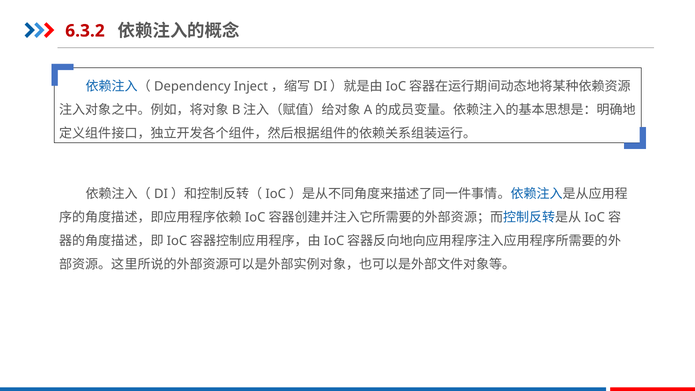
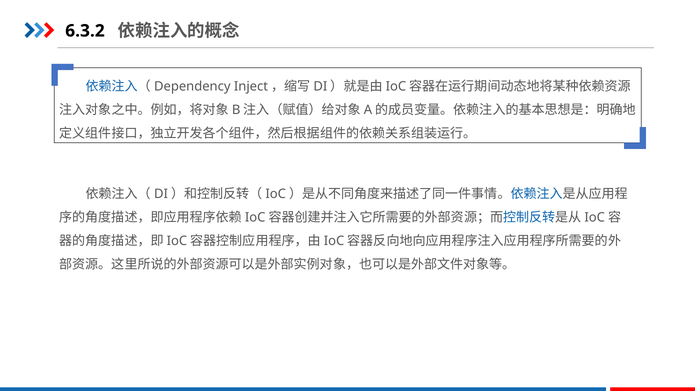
6.3.2 colour: red -> black
